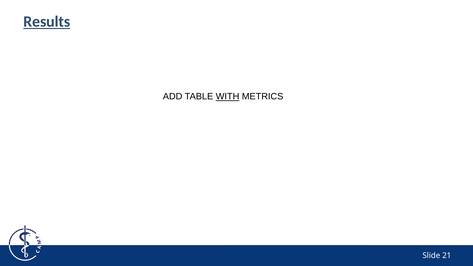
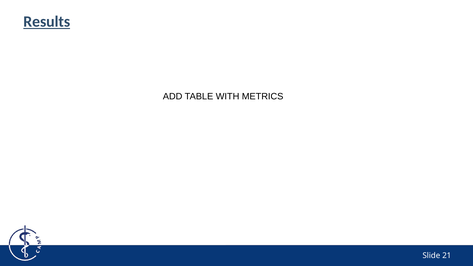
WITH underline: present -> none
